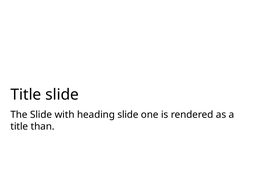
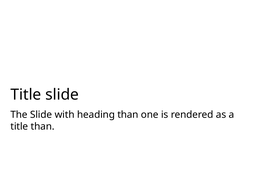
heading slide: slide -> than
